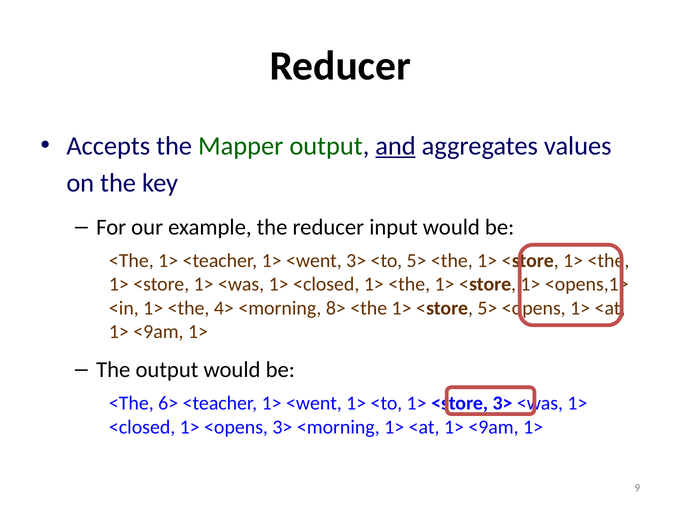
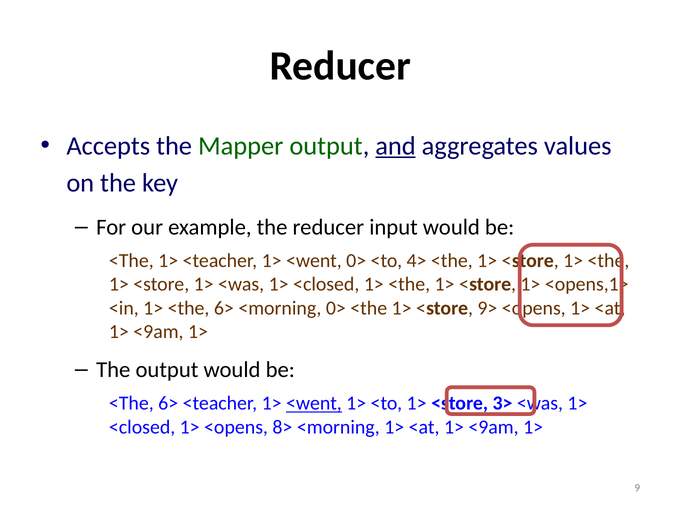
<went 3>: 3> -> 0>
<to 5>: 5> -> 4>
1> <the 4>: 4> -> 6>
<morning 8>: 8> -> 0>
<store 5>: 5> -> 9>
<went at (314, 403) underline: none -> present
<opens 3>: 3> -> 8>
